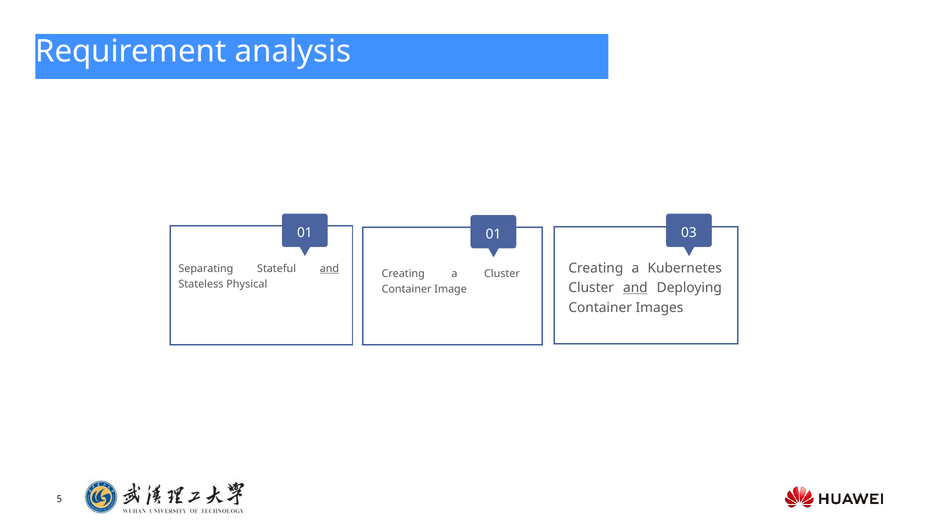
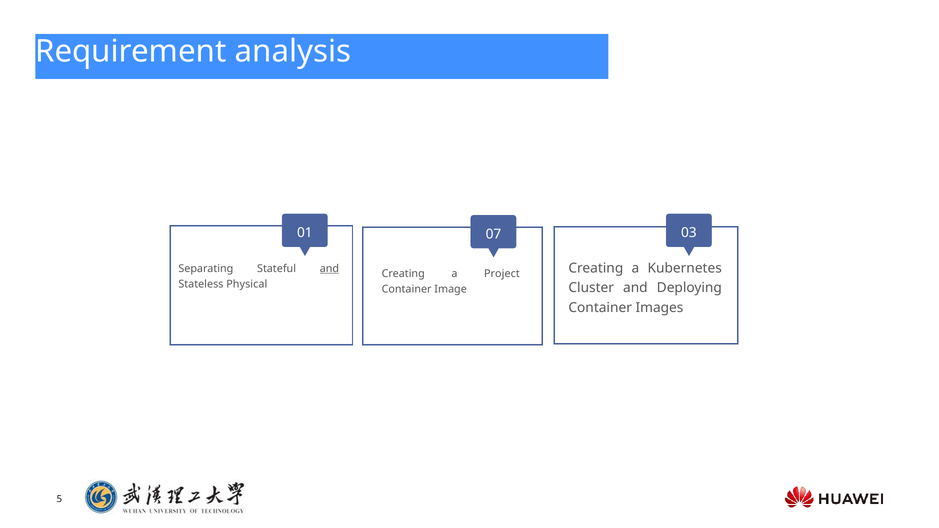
01 01: 01 -> 07
a Cluster: Cluster -> Project
and at (635, 288) underline: present -> none
